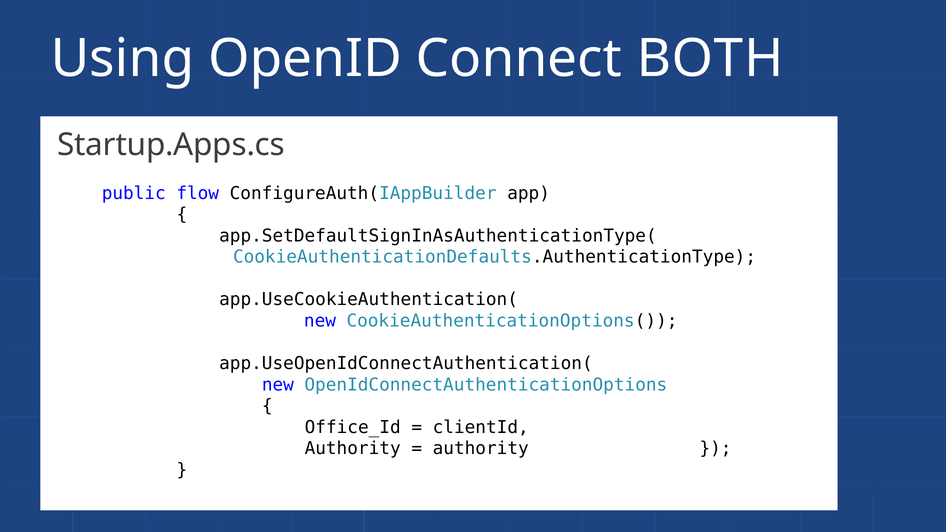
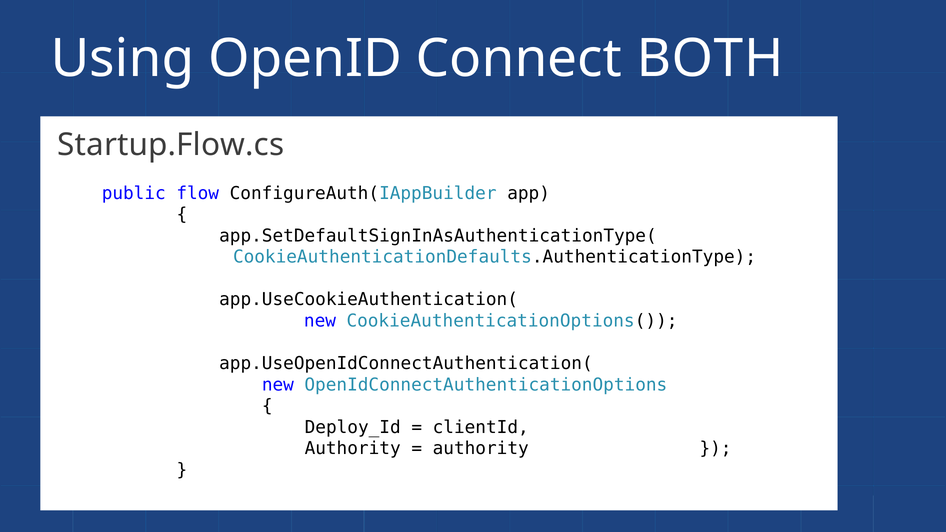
Startup.Apps.cs: Startup.Apps.cs -> Startup.Flow.cs
Office_Id: Office_Id -> Deploy_Id
